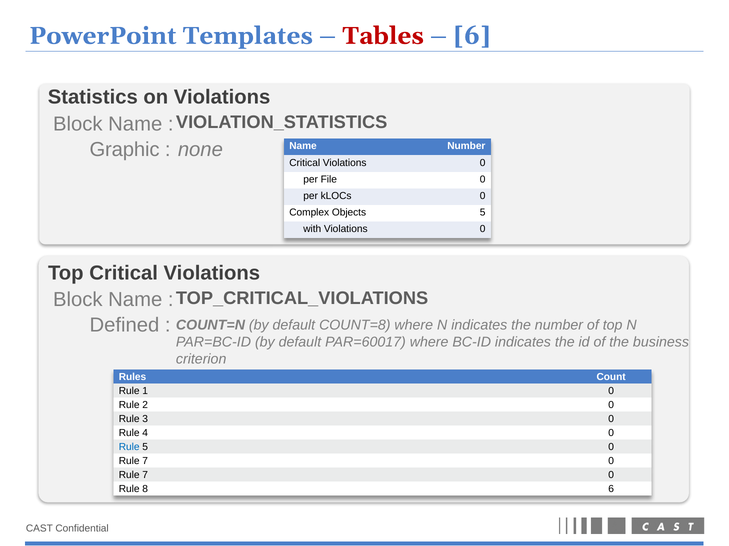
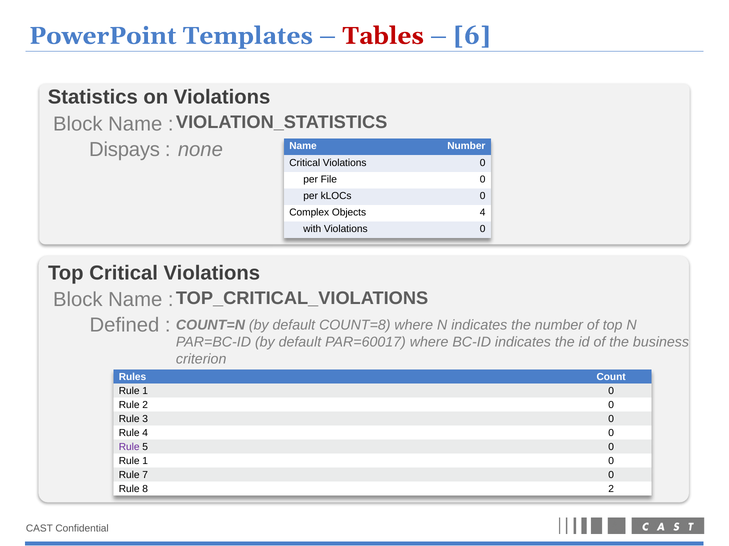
Graphic: Graphic -> Dispays
Objects 5: 5 -> 4
Rule at (129, 448) colour: blue -> purple
7 at (145, 462): 7 -> 1
8 6: 6 -> 2
